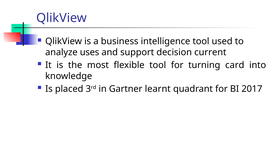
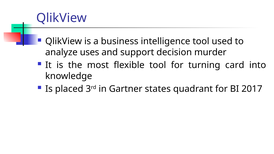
current: current -> murder
learnt: learnt -> states
